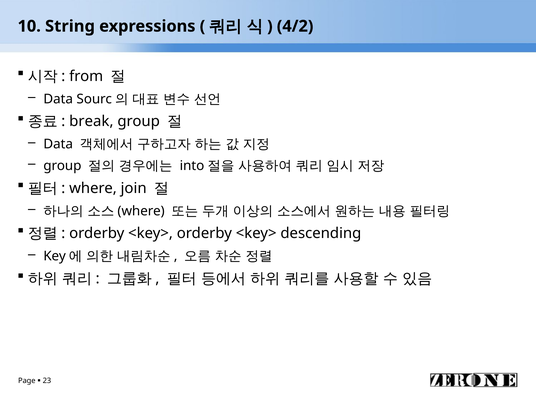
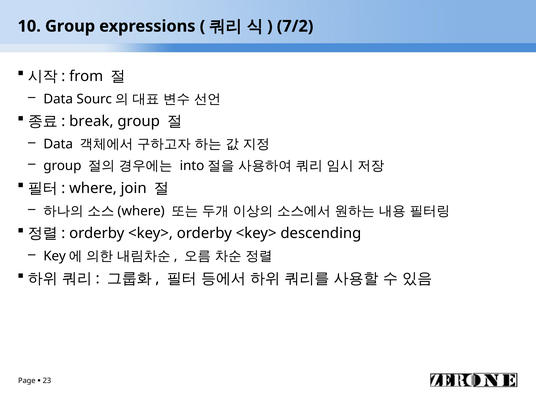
10 String: String -> Group
4/2: 4/2 -> 7/2
